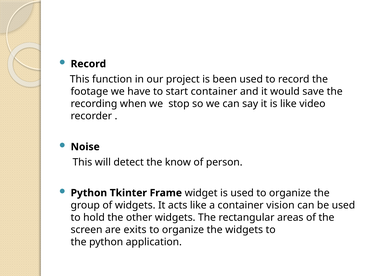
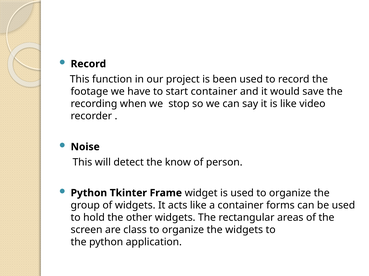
vision: vision -> forms
exits: exits -> class
